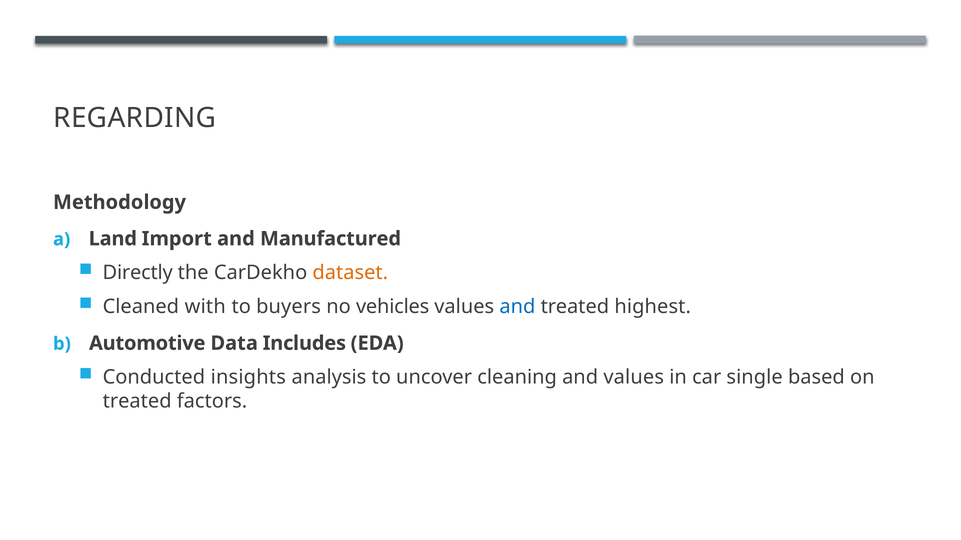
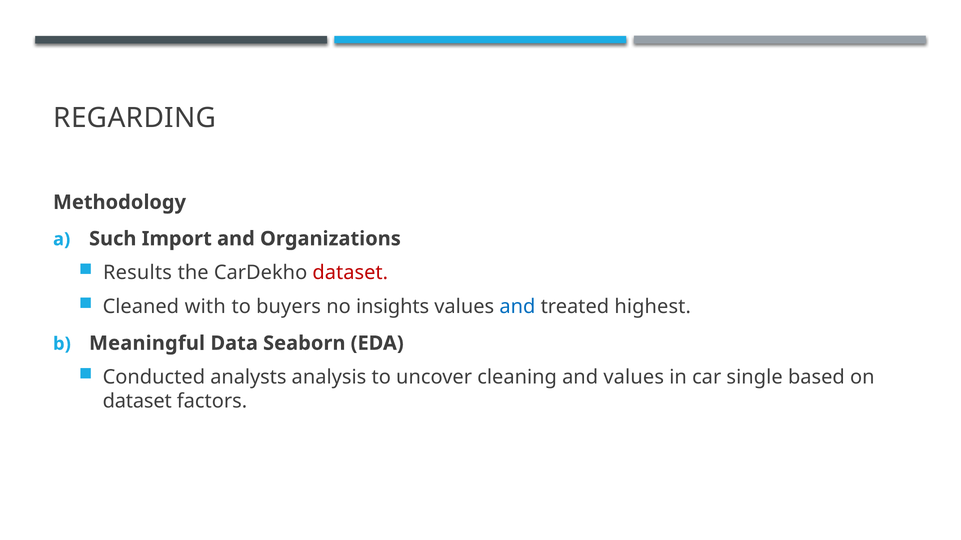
Land: Land -> Such
Manufactured: Manufactured -> Organizations
Directly: Directly -> Results
dataset at (350, 273) colour: orange -> red
vehicles: vehicles -> insights
Automotive: Automotive -> Meaningful
Includes: Includes -> Seaborn
insights: insights -> analysts
treated at (137, 402): treated -> dataset
